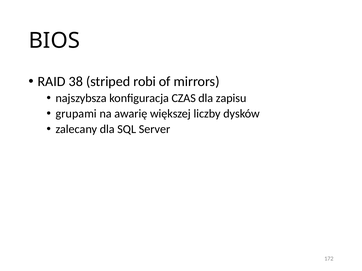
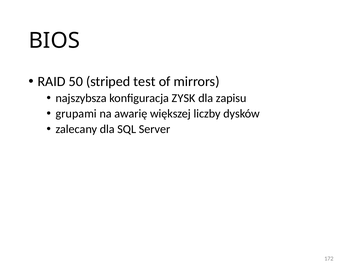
38: 38 -> 50
robi: robi -> test
CZAS: CZAS -> ZYSK
